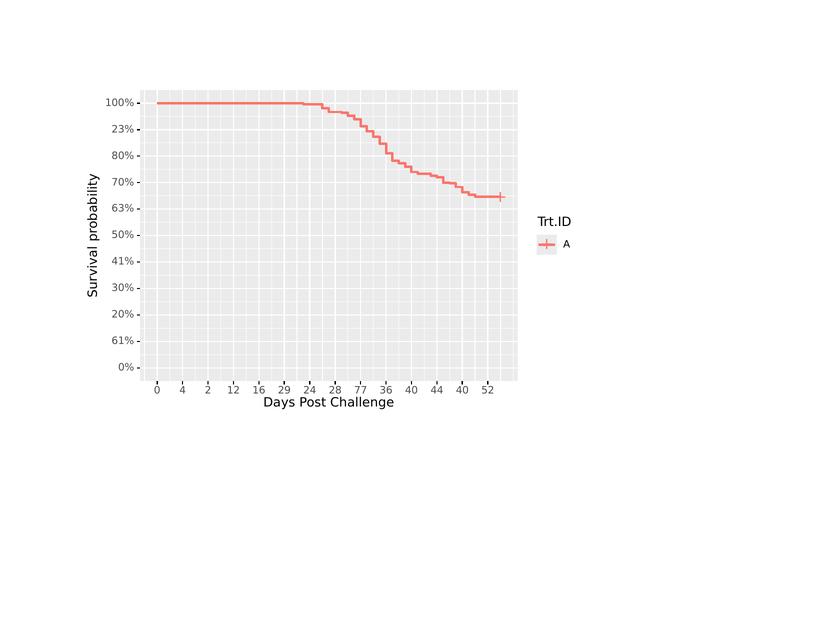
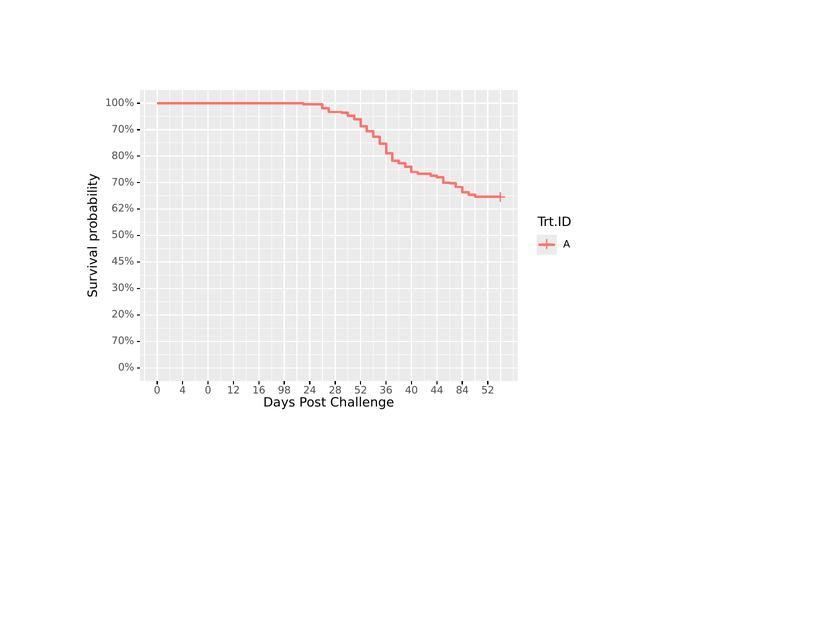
23% at (123, 129): 23% -> 70%
63%: 63% -> 62%
41%: 41% -> 45%
61% at (123, 341): 61% -> 70%
4 2: 2 -> 0
29: 29 -> 98
28 77: 77 -> 52
44 40: 40 -> 84
